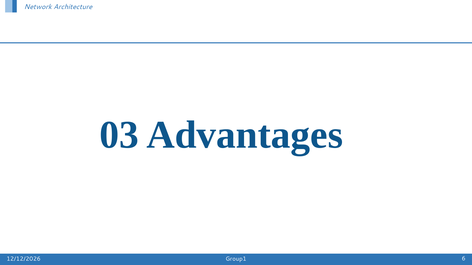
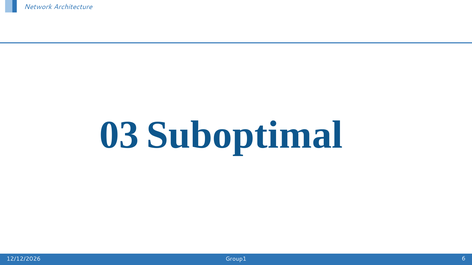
Advantages: Advantages -> Suboptimal
